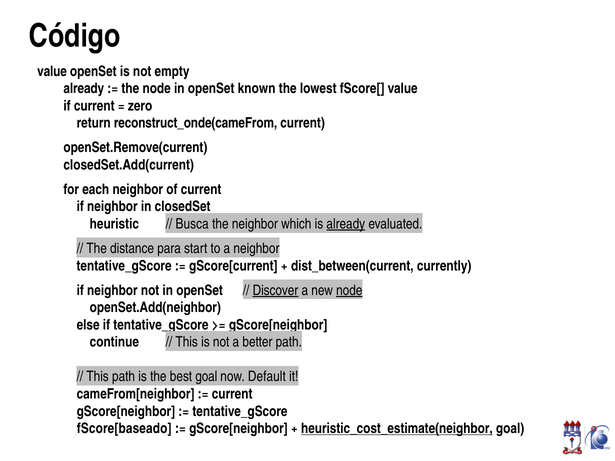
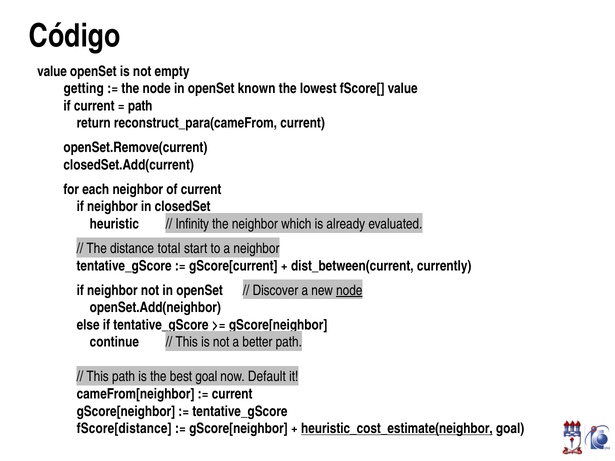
already at (84, 89): already -> getting
zero at (140, 106): zero -> path
reconstruct_onde(cameFrom: reconstruct_onde(cameFrom -> reconstruct_para(cameFrom
Busca: Busca -> Infinity
already at (346, 224) underline: present -> none
para: para -> total
Discover underline: present -> none
fScore[baseado: fScore[baseado -> fScore[distance
